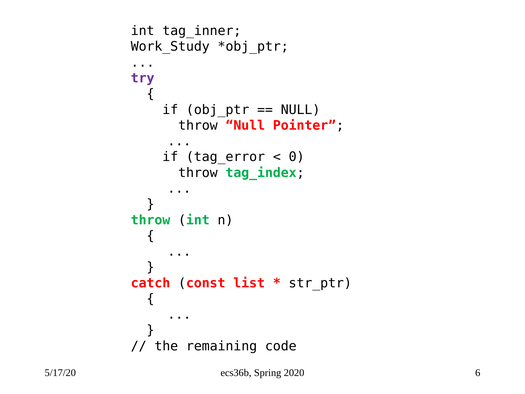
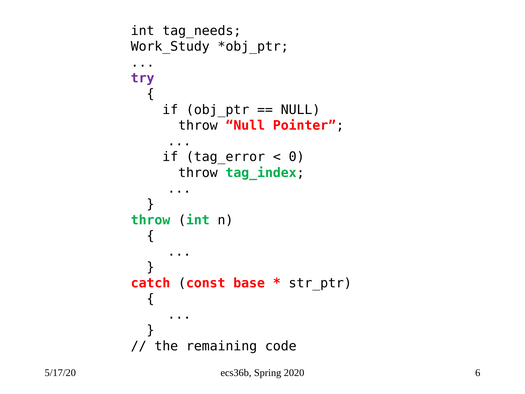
tag_inner: tag_inner -> tag_needs
list: list -> base
